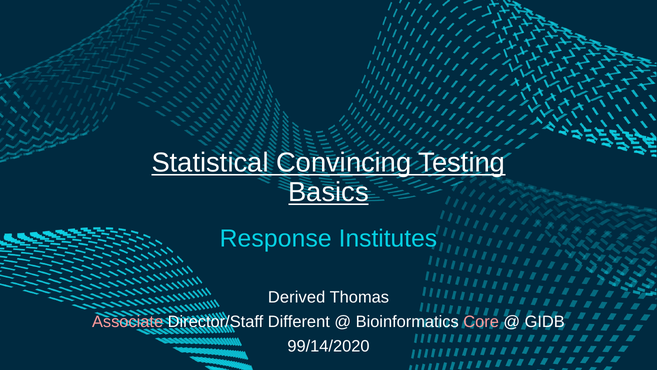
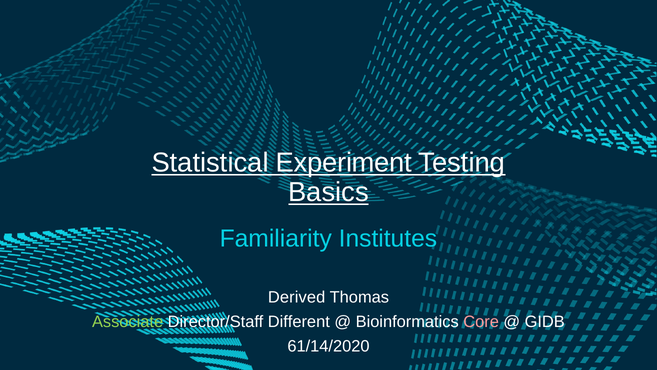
Convincing: Convincing -> Experiment
Response: Response -> Familiarity
Associate colour: pink -> light green
99/14/2020: 99/14/2020 -> 61/14/2020
